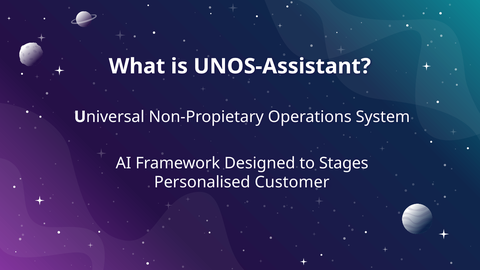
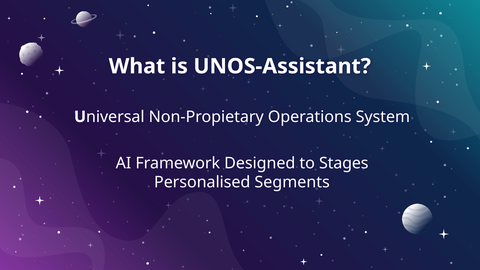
Customer: Customer -> Segments
